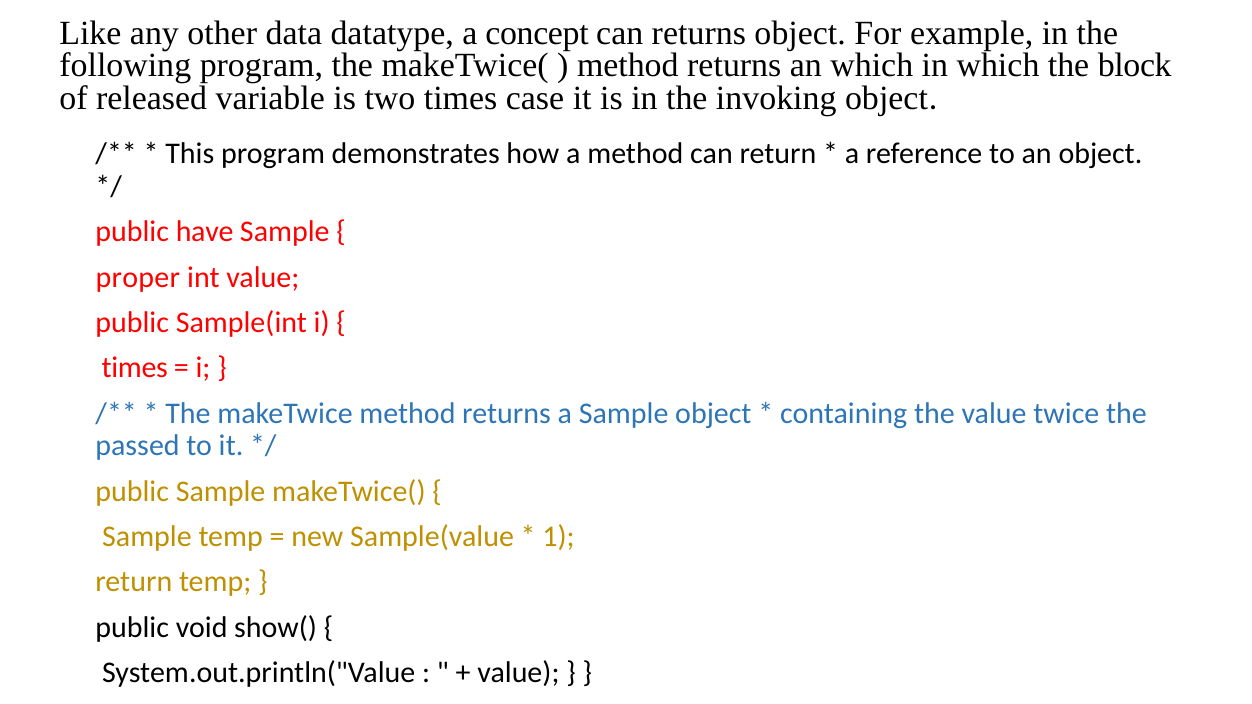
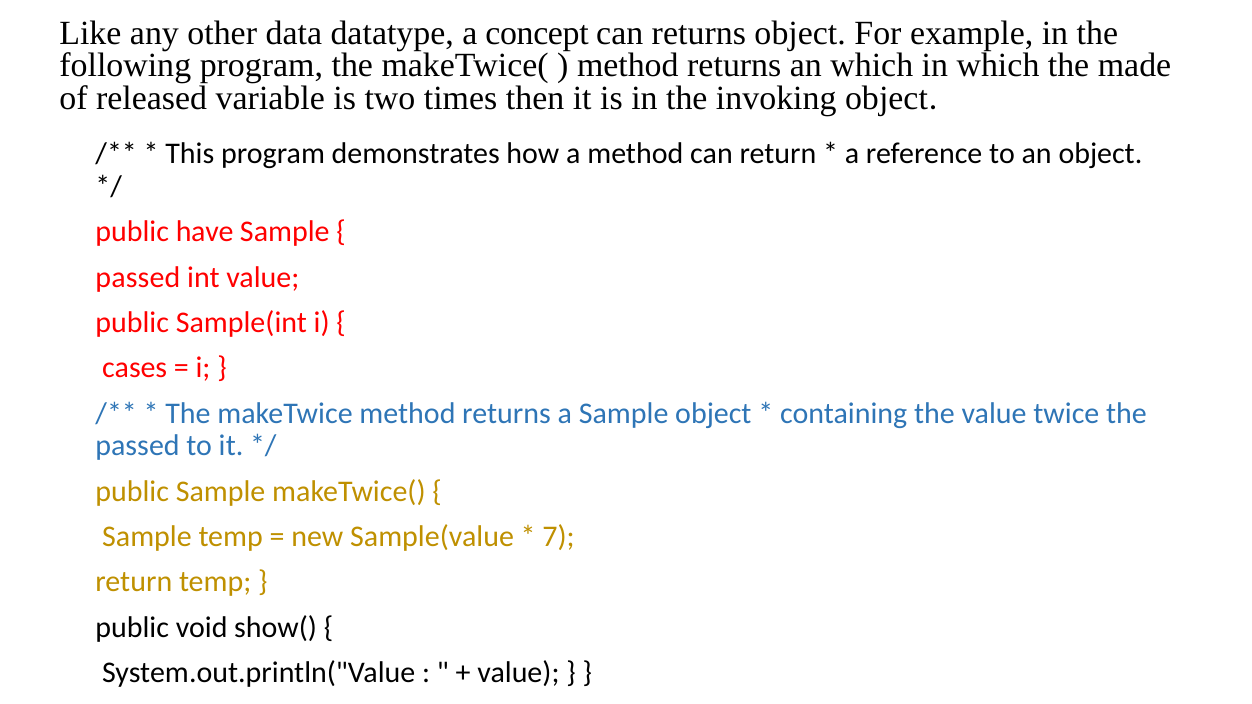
block: block -> made
case: case -> then
proper at (138, 277): proper -> passed
times at (135, 368): times -> cases
1: 1 -> 7
